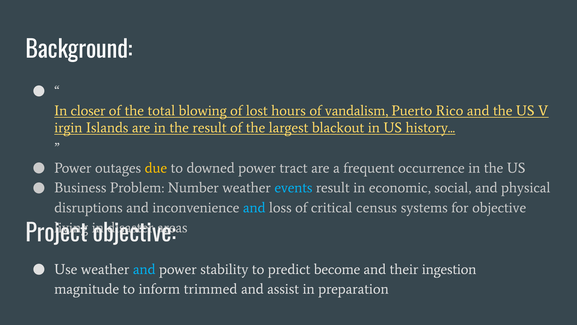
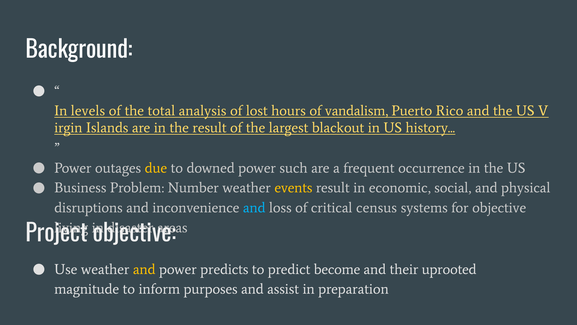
closer: closer -> levels
blowing: blowing -> analysis
tract: tract -> such
events colour: light blue -> yellow
and at (144, 269) colour: light blue -> yellow
stability: stability -> predicts
ingestion: ingestion -> uprooted
trimmed: trimmed -> purposes
